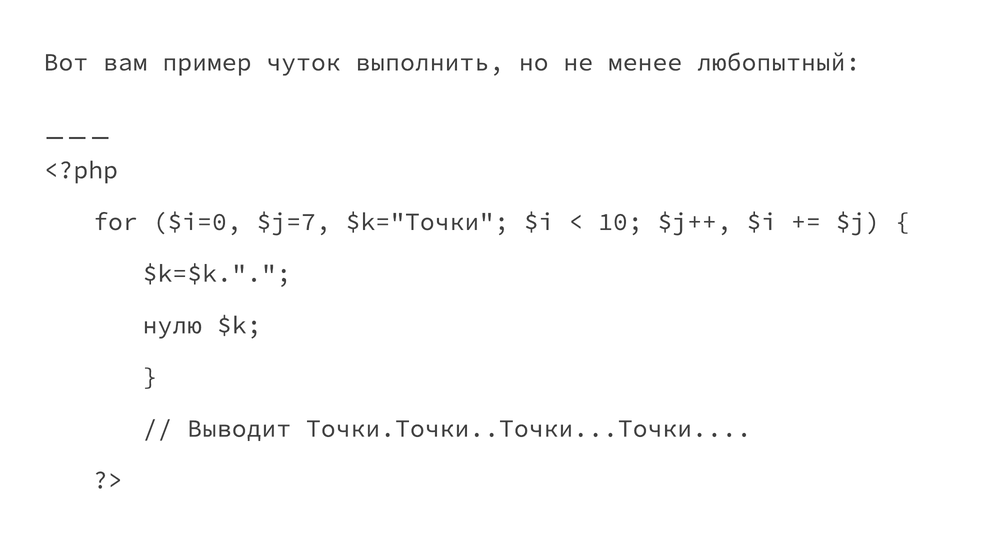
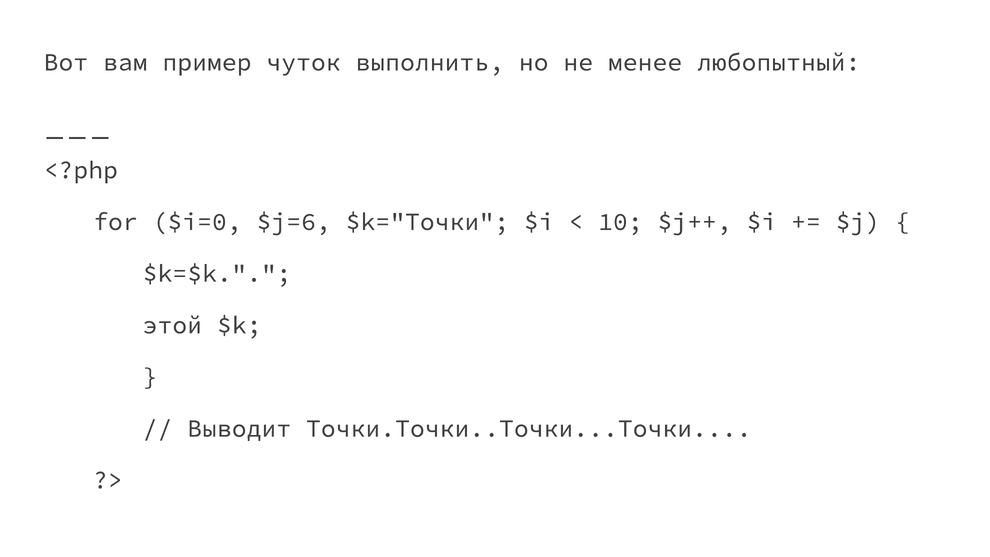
$j=7: $j=7 -> $j=6
нулю: нулю -> этой
